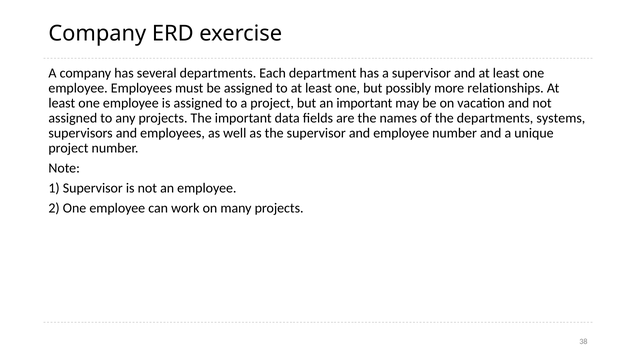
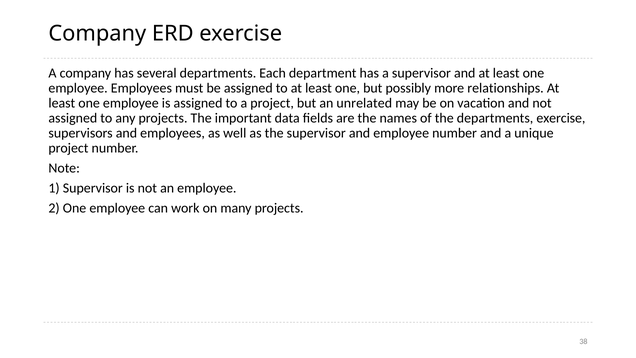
an important: important -> unrelated
departments systems: systems -> exercise
